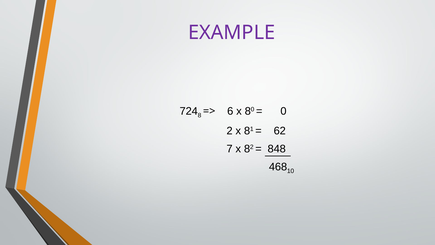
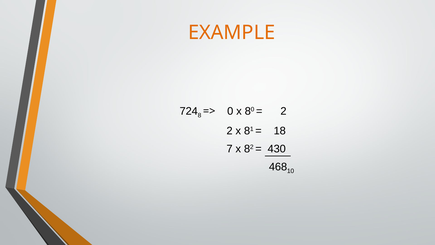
EXAMPLE colour: purple -> orange
6: 6 -> 0
0 at (283, 111): 0 -> 2
62: 62 -> 18
848: 848 -> 430
